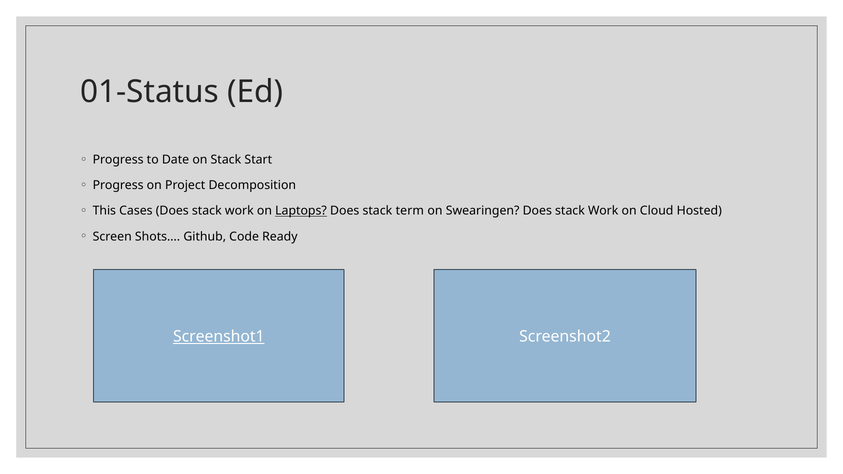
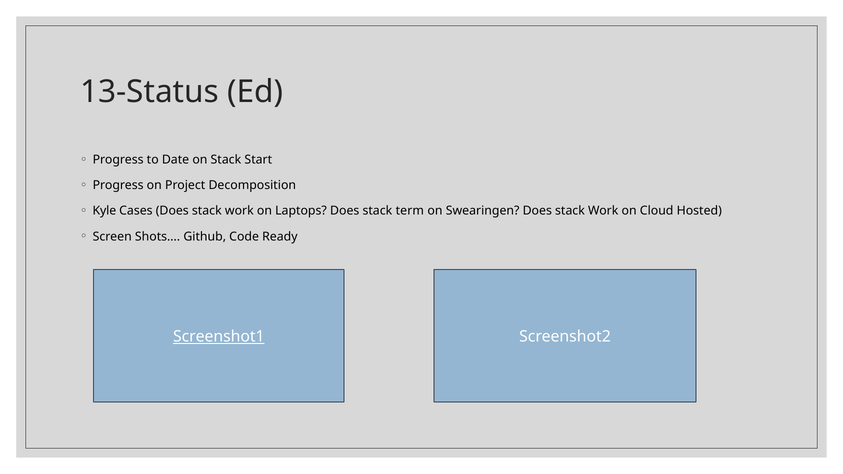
01-Status: 01-Status -> 13-Status
This: This -> Kyle
Laptops underline: present -> none
